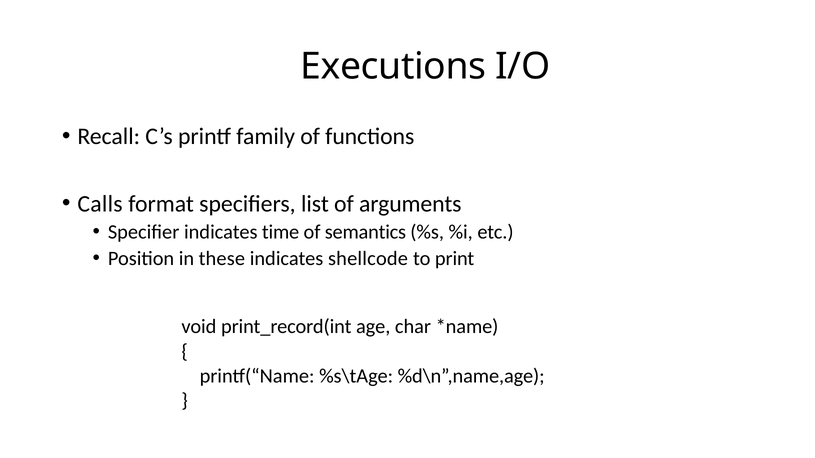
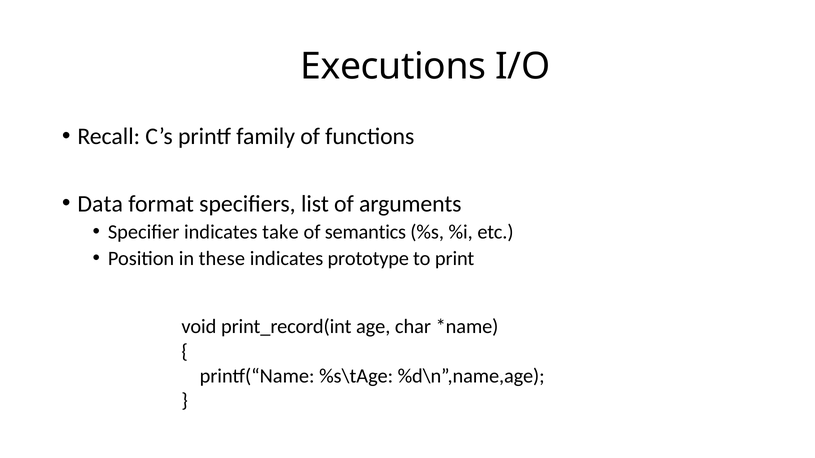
Calls: Calls -> Data
time: time -> take
shellcode: shellcode -> prototype
